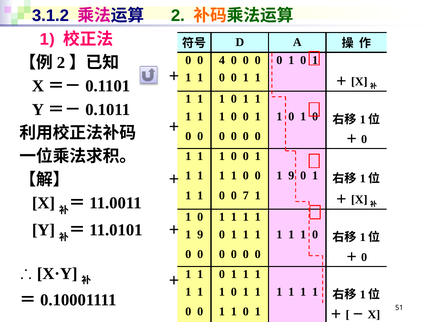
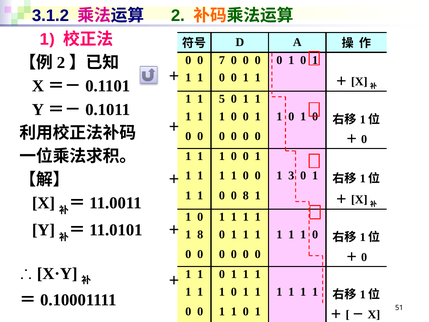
4: 4 -> 7
1 at (222, 99): 1 -> 5
0 1 9: 9 -> 3
0 7: 7 -> 8
9 at (200, 234): 9 -> 8
